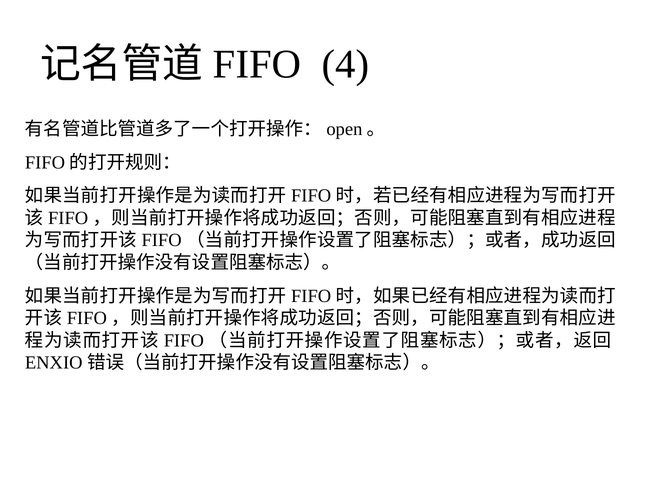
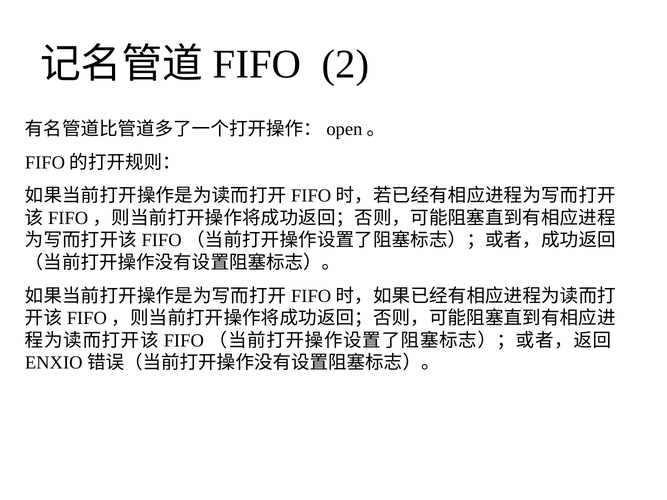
4: 4 -> 2
